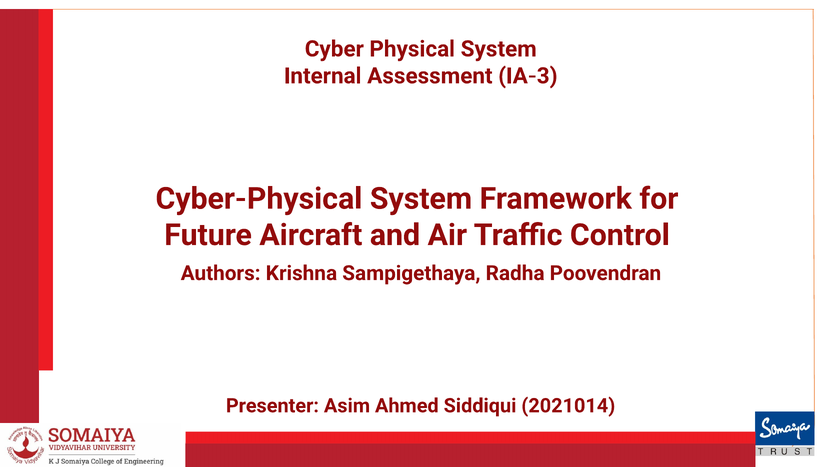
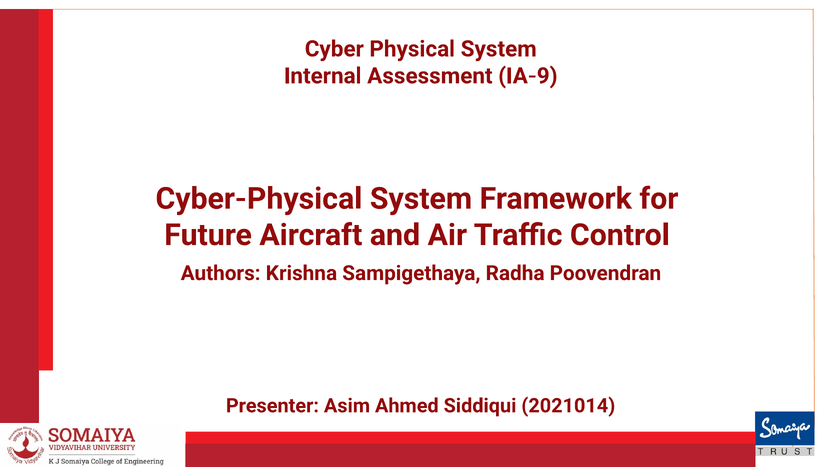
IA-3: IA-3 -> IA-9
